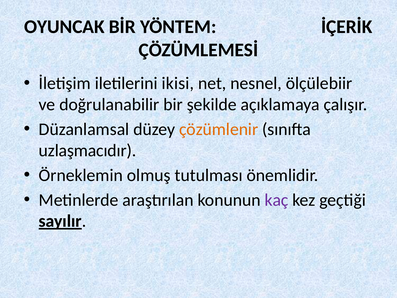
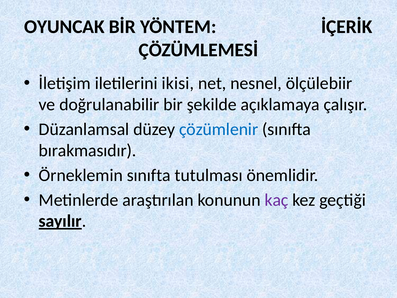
çözümlenir colour: orange -> blue
uzlaşmacıdır: uzlaşmacıdır -> bırakmasıdır
Örneklemin olmuş: olmuş -> sınıfta
